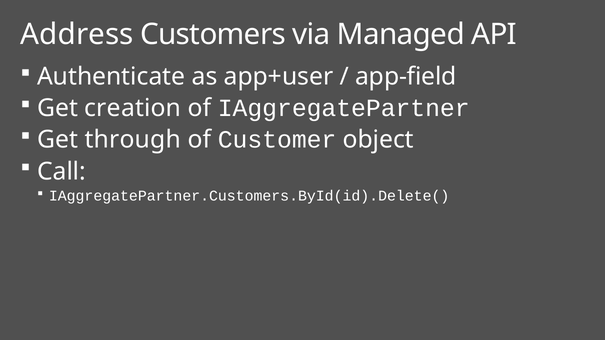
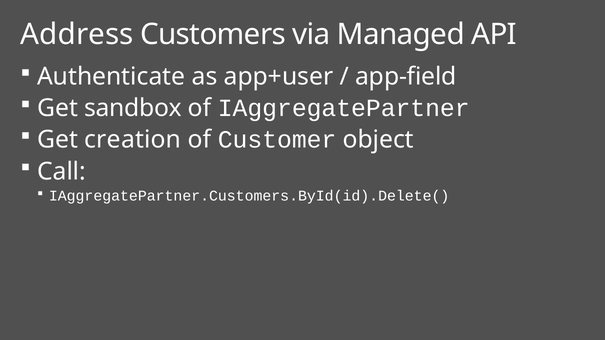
creation: creation -> sandbox
through: through -> creation
